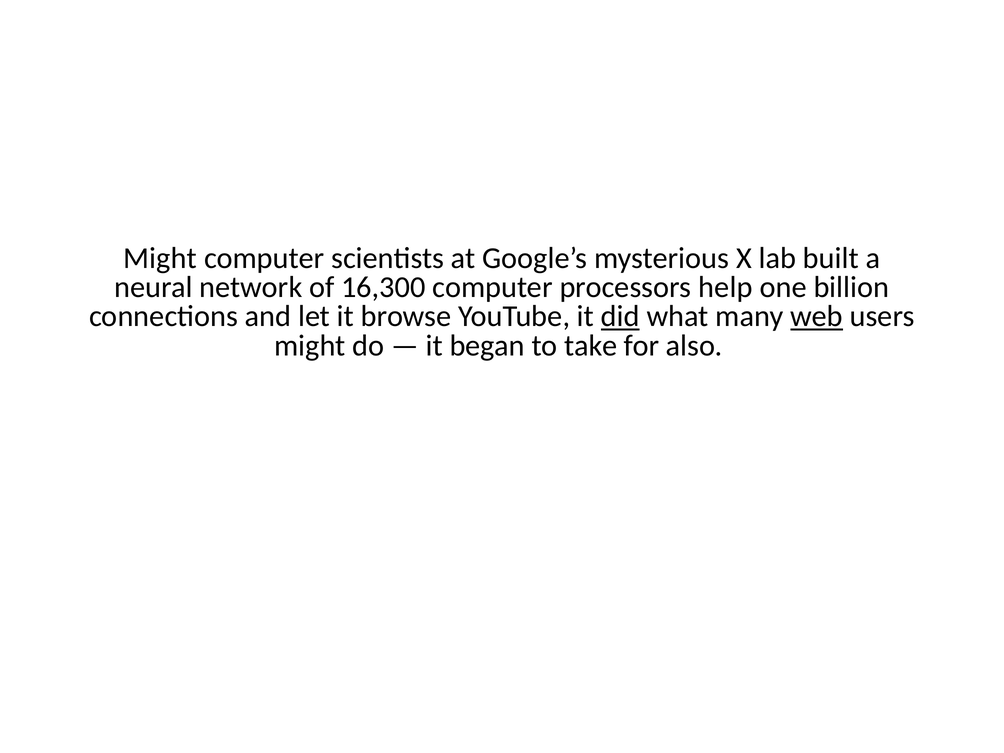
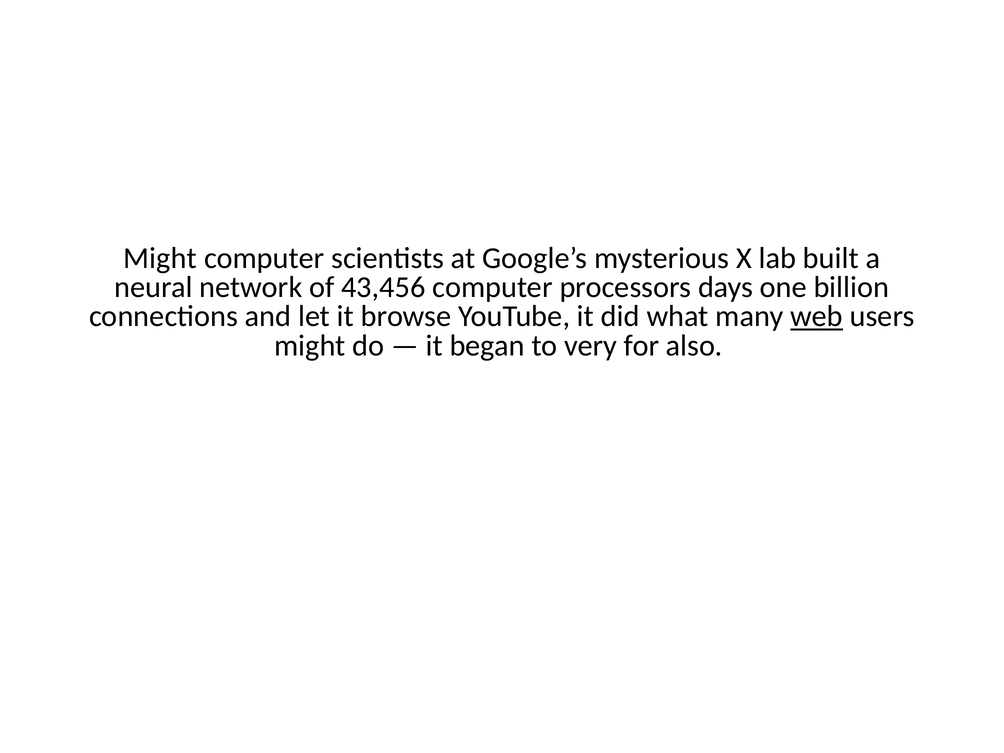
16,300: 16,300 -> 43,456
help: help -> days
did underline: present -> none
take: take -> very
